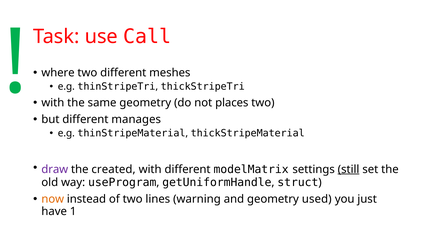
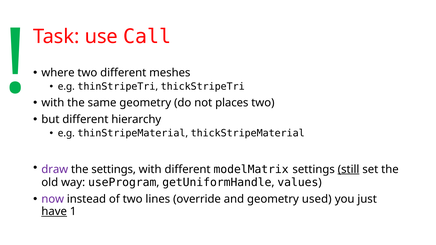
manages: manages -> hierarchy
the created: created -> settings
struct: struct -> values
now colour: orange -> purple
warning: warning -> override
have underline: none -> present
